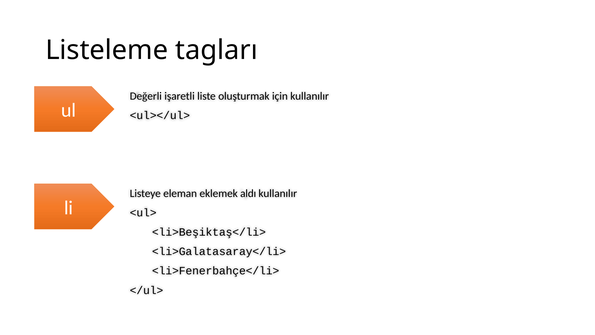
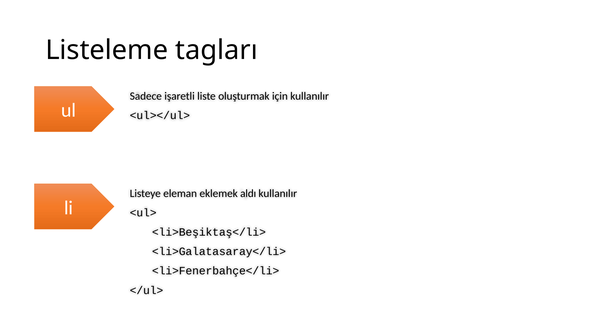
Değerli: Değerli -> Sadece
